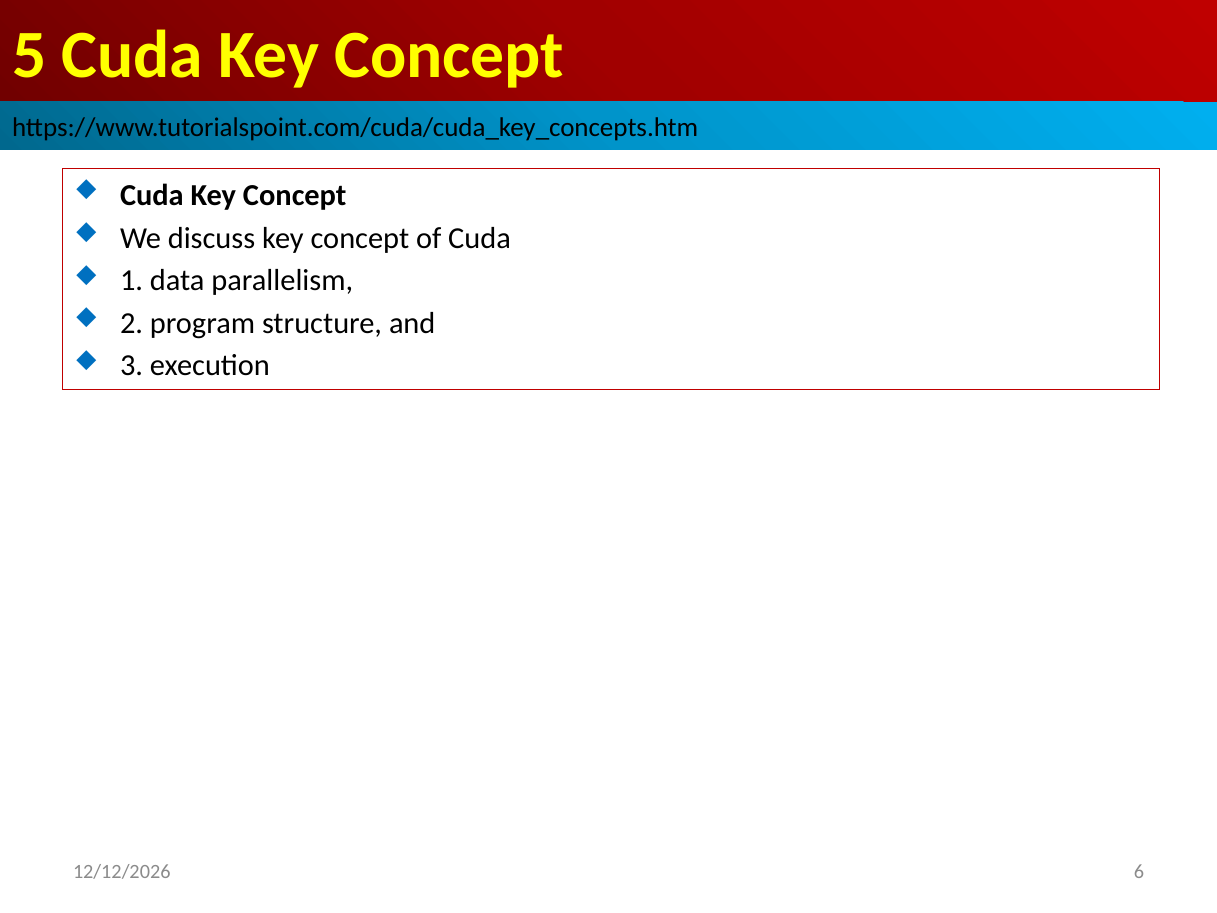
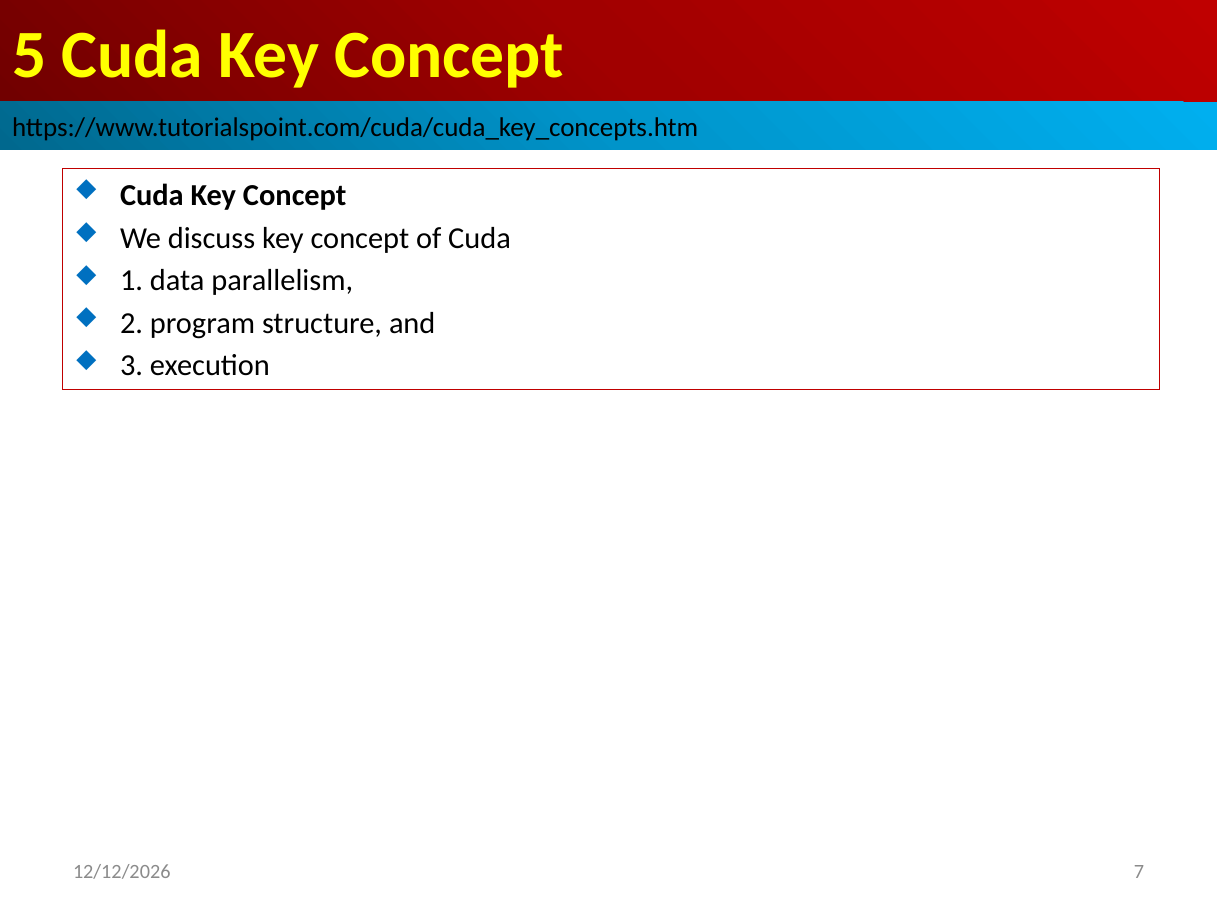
6: 6 -> 7
